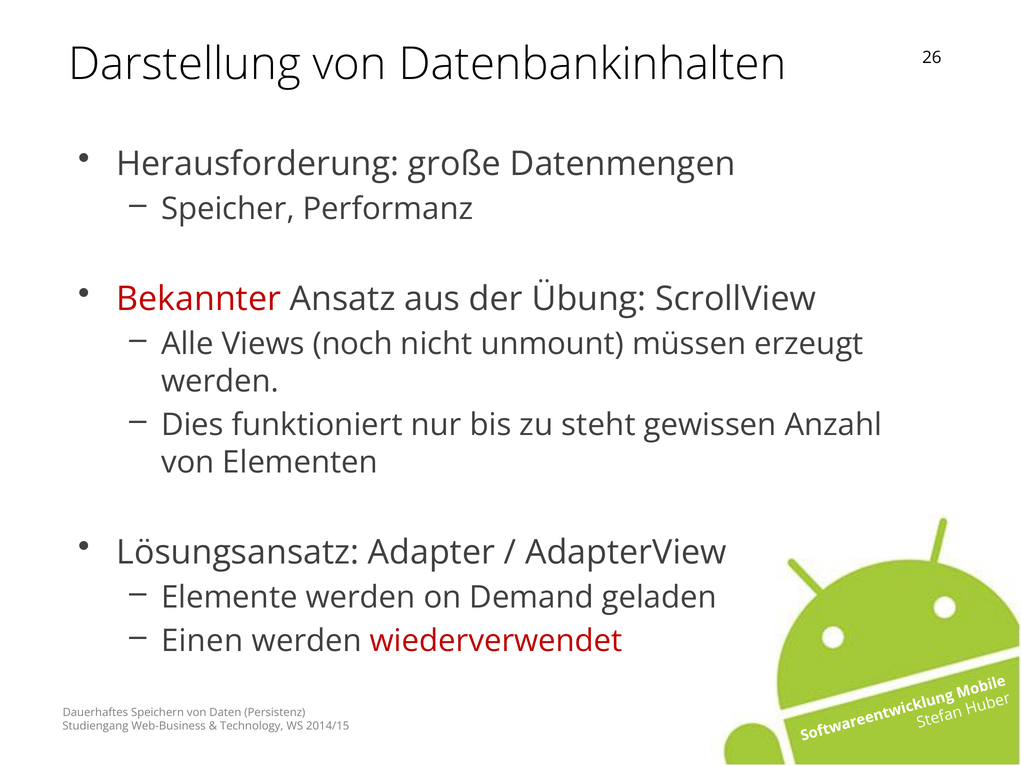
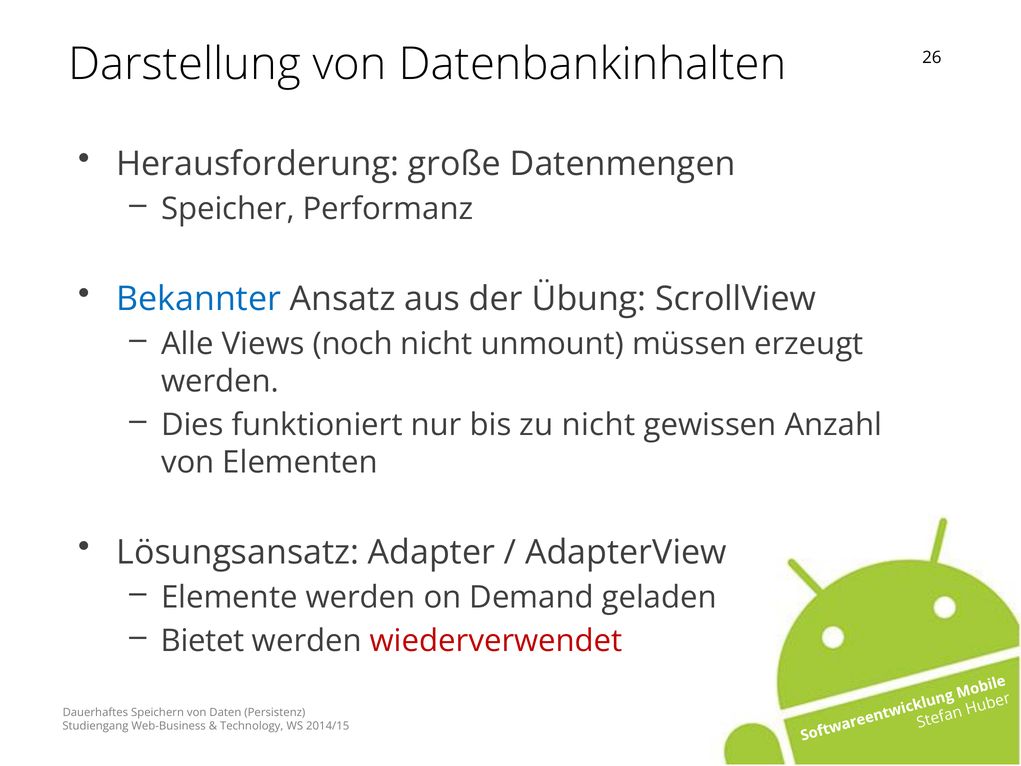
Bekannter colour: red -> blue
zu steht: steht -> nicht
Einen: Einen -> Bietet
